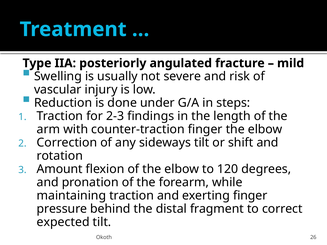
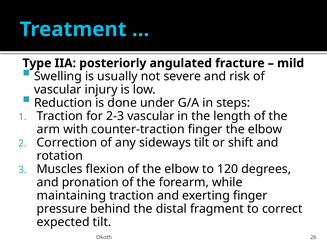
2-3 findings: findings -> vascular
Amount: Amount -> Muscles
